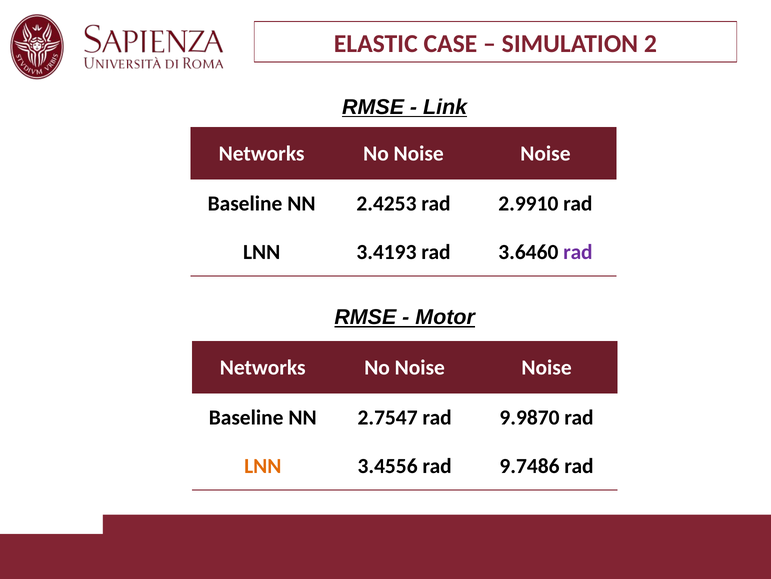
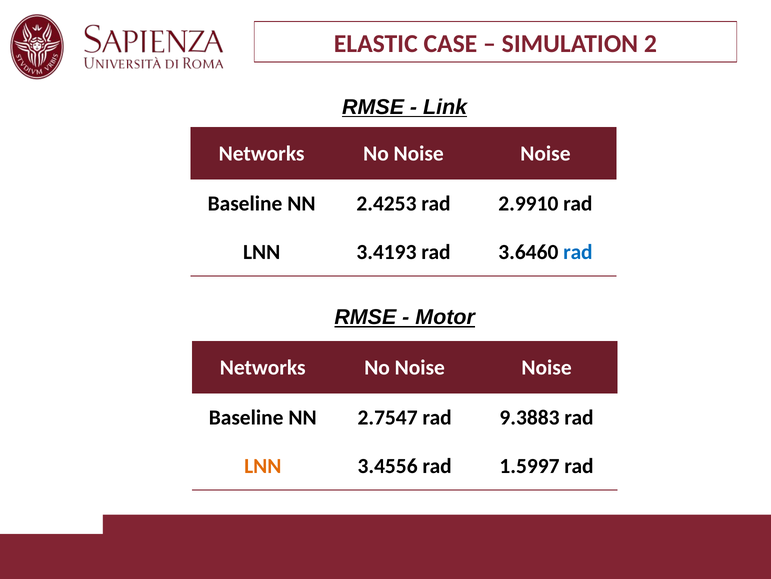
rad at (578, 252) colour: purple -> blue
9.9870: 9.9870 -> 9.3883
9.7486: 9.7486 -> 1.5997
